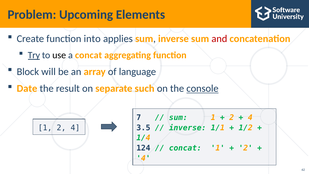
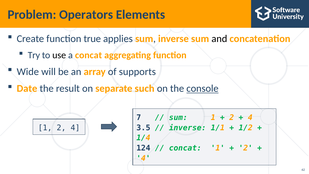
Upcoming: Upcoming -> Operators
into: into -> true
and colour: red -> black
Try underline: present -> none
Block: Block -> Wide
language: language -> supports
